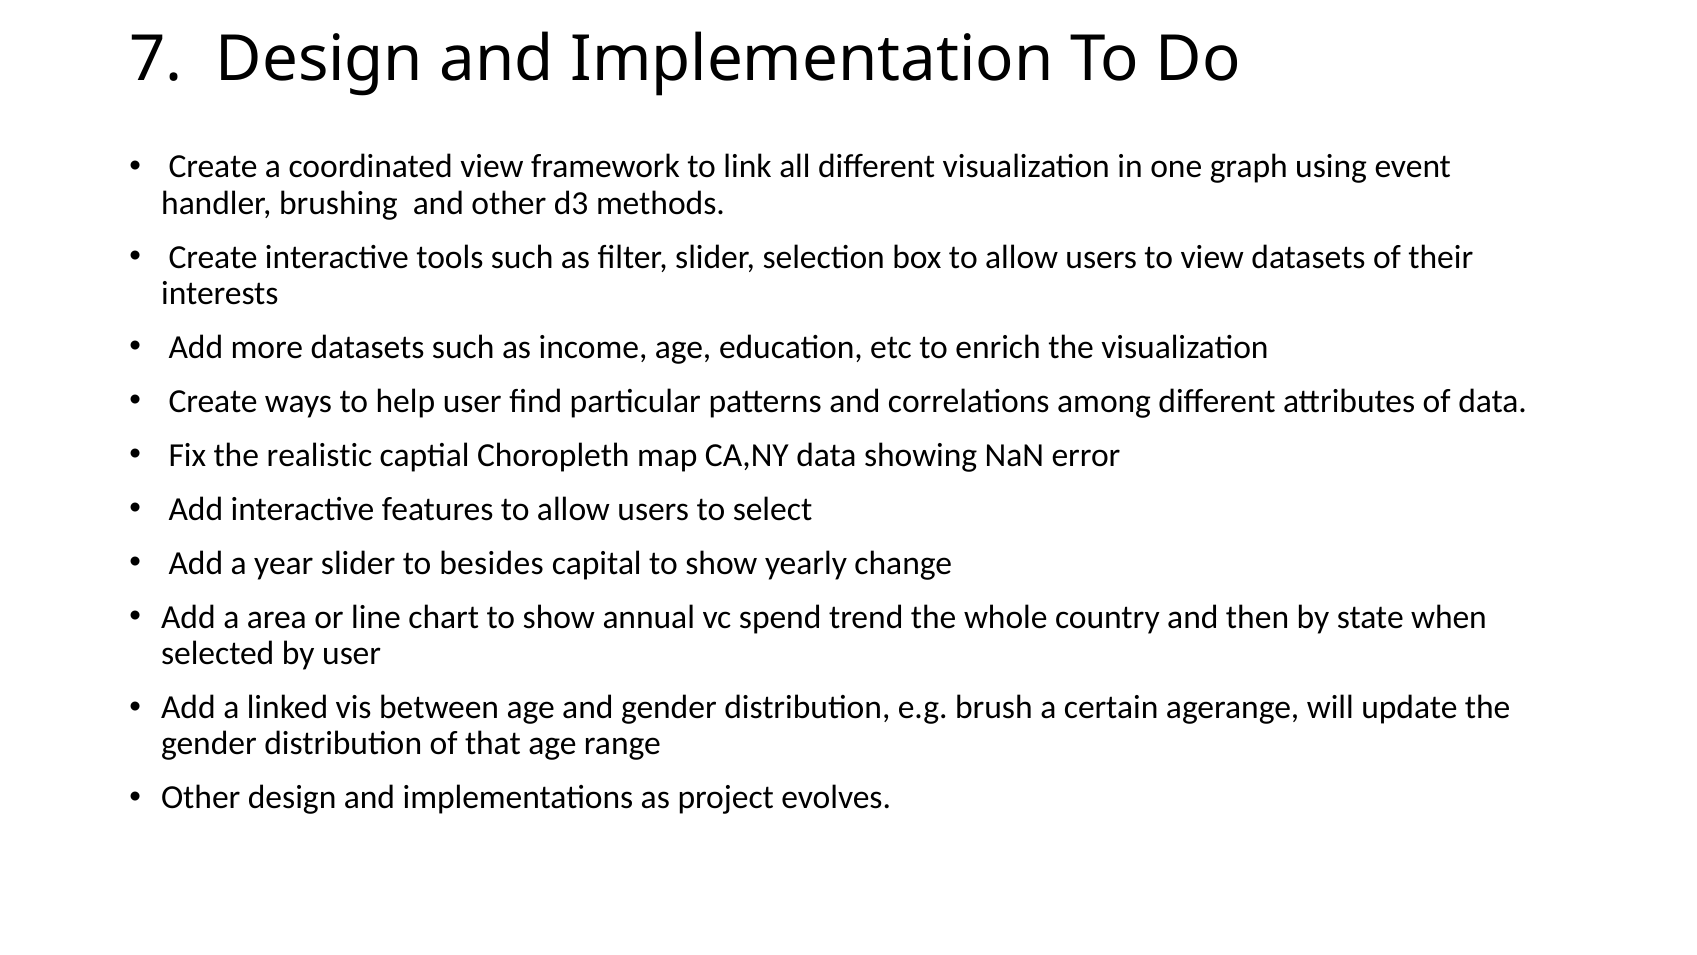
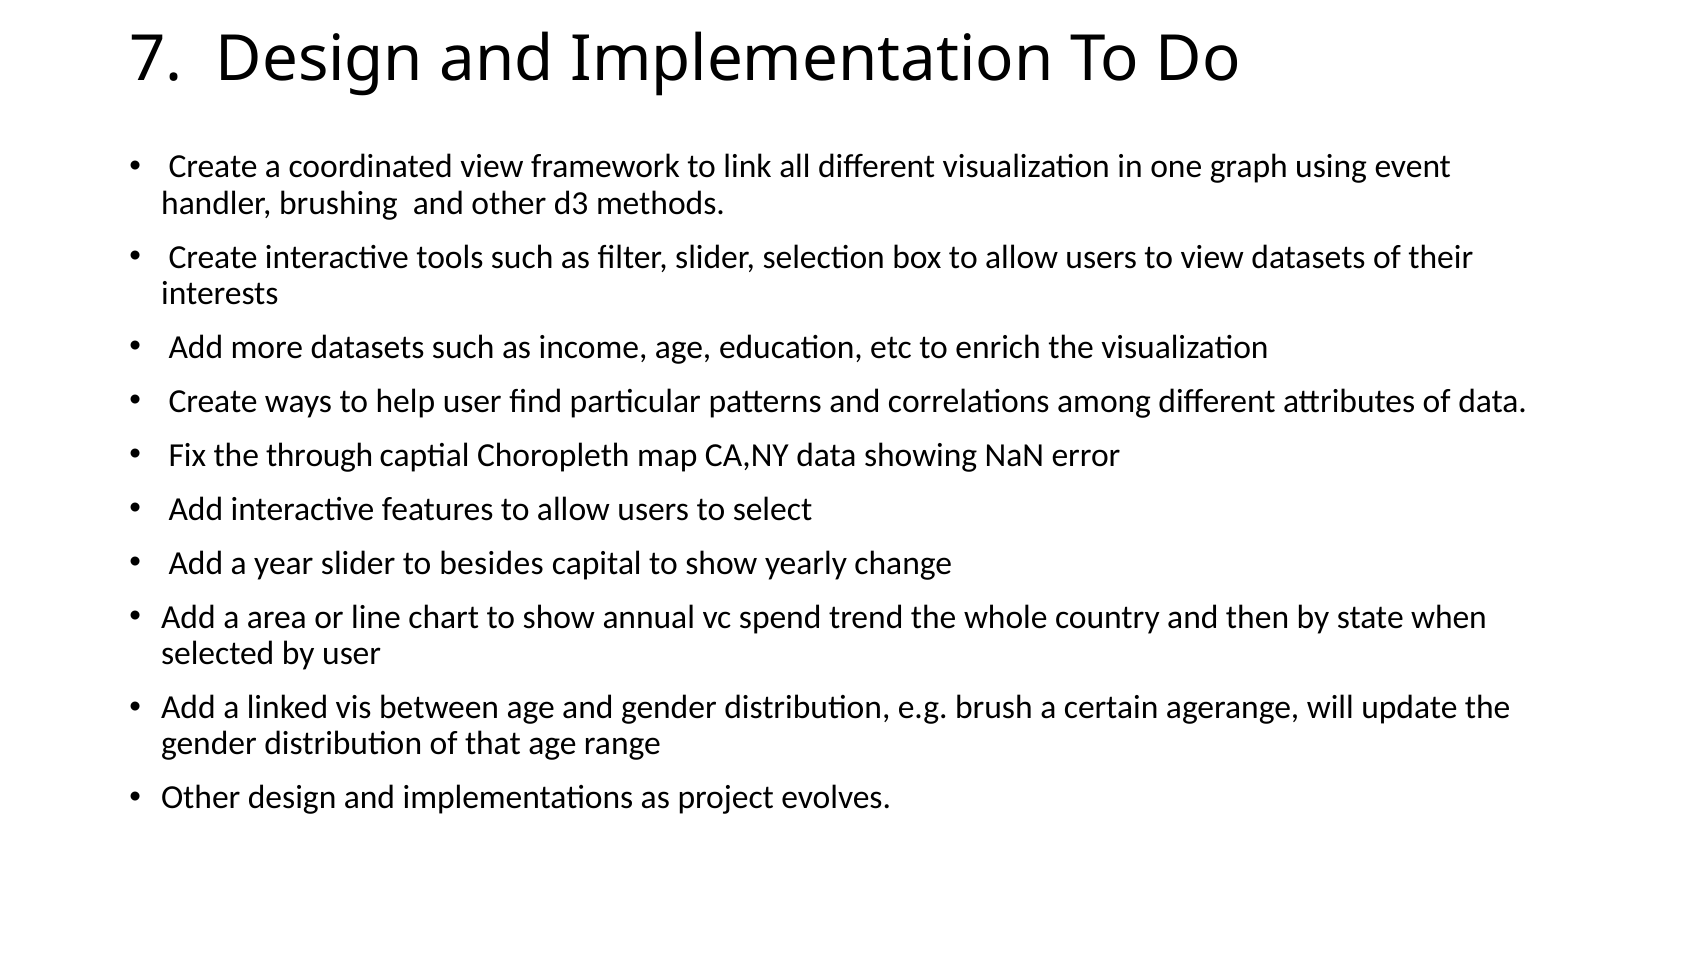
realistic: realistic -> through
